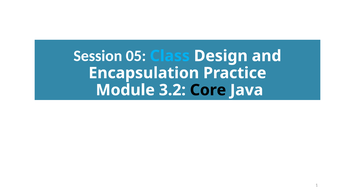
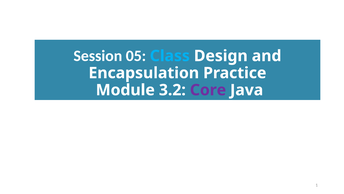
Core colour: black -> purple
